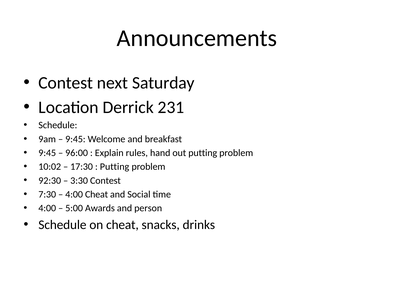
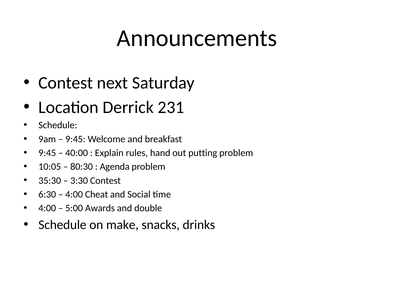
96:00: 96:00 -> 40:00
10:02: 10:02 -> 10:05
17:30: 17:30 -> 80:30
Putting at (115, 166): Putting -> Agenda
92:30: 92:30 -> 35:30
7:30: 7:30 -> 6:30
person: person -> double
on cheat: cheat -> make
